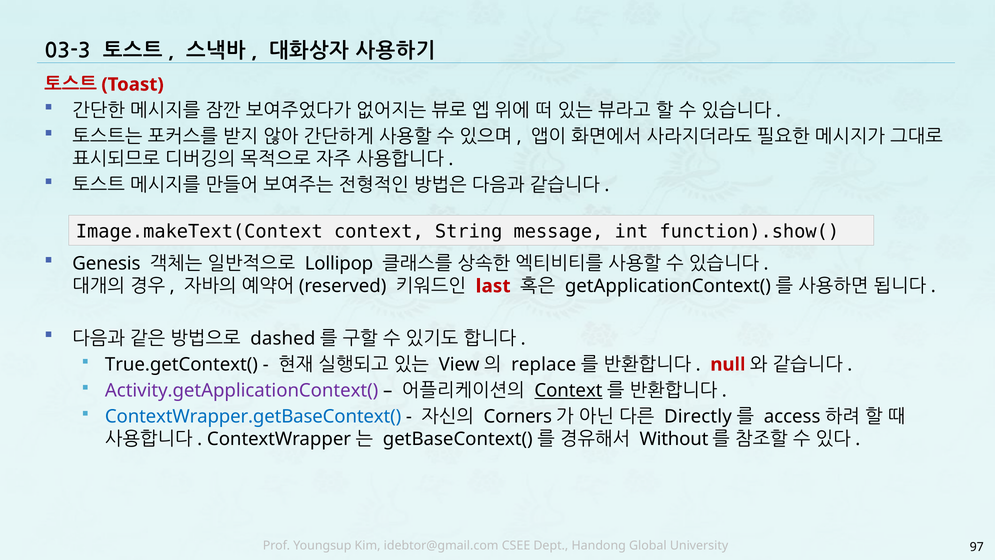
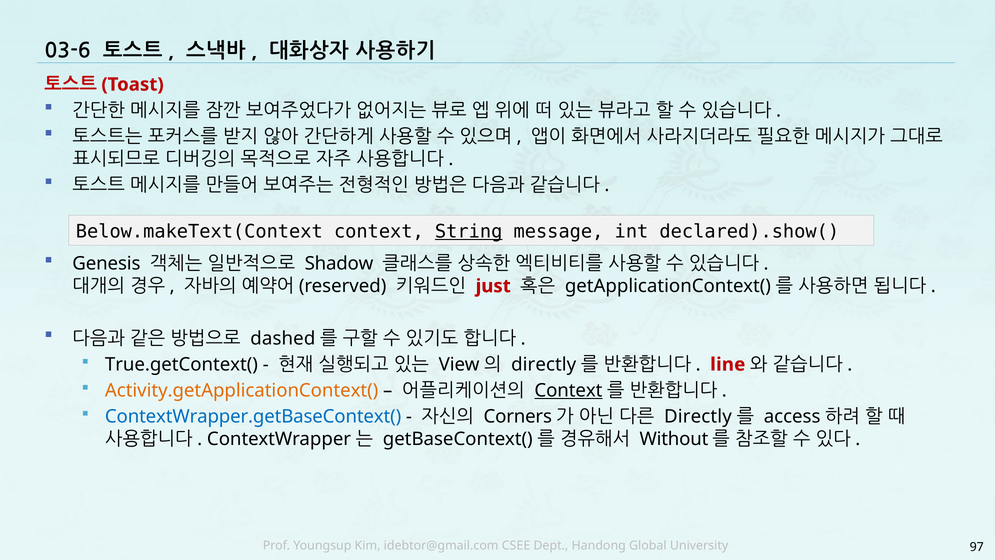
03-3: 03-3 -> 03-6
Image.makeText(Context: Image.makeText(Context -> Below.makeText(Context
String underline: none -> present
function).show(: function).show( -> declared).show(
Lollipop: Lollipop -> Shadow
last: last -> just
replace at (544, 364): replace -> directly
null: null -> line
Activity.getApplicationContext( colour: purple -> orange
